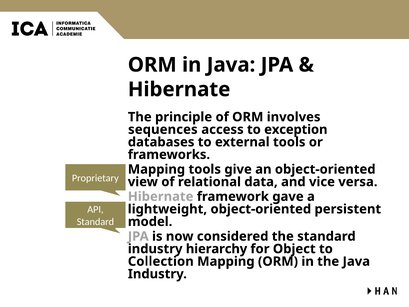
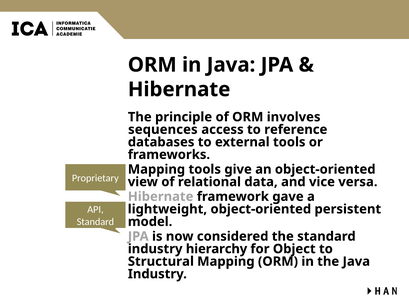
exception: exception -> reference
Collection: Collection -> Structural
